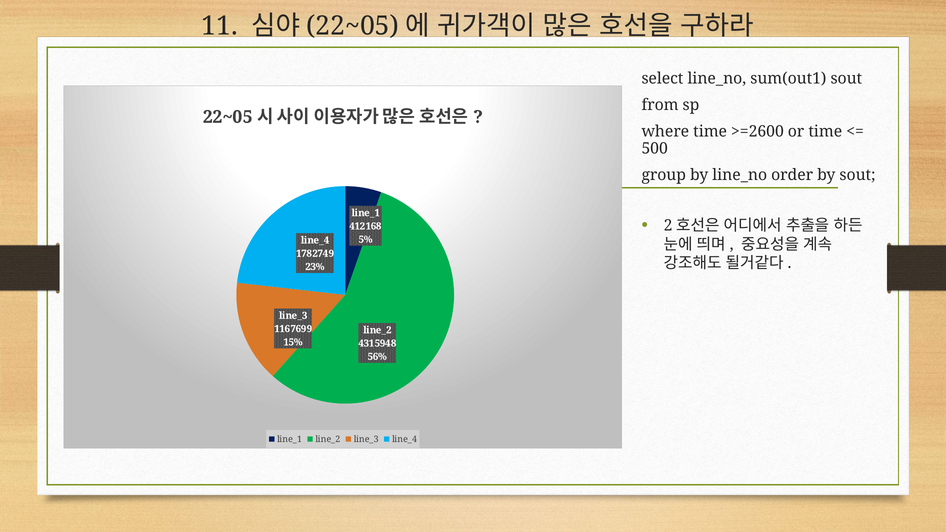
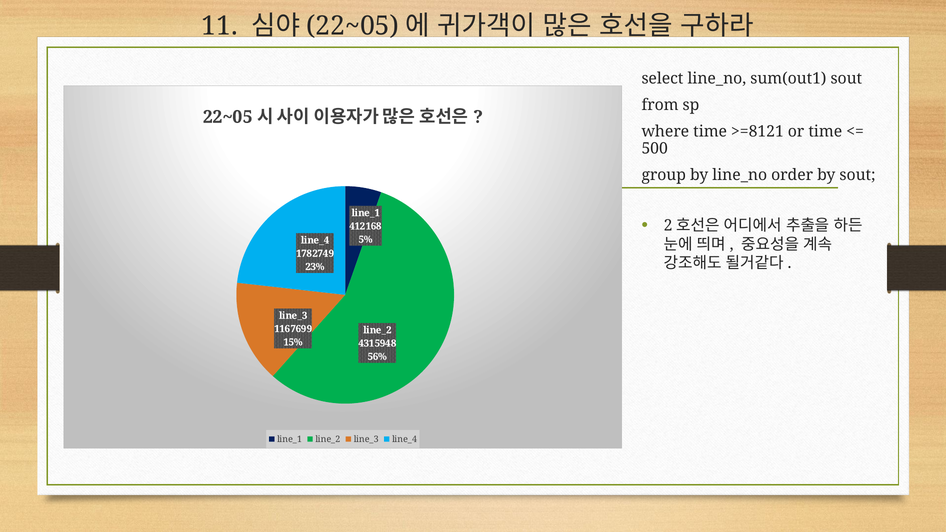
>=2600: >=2600 -> >=8121
